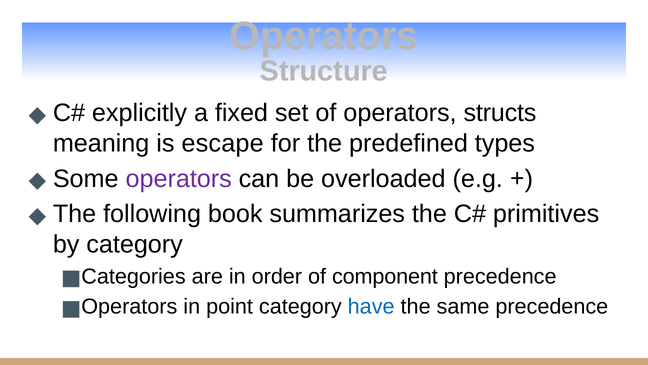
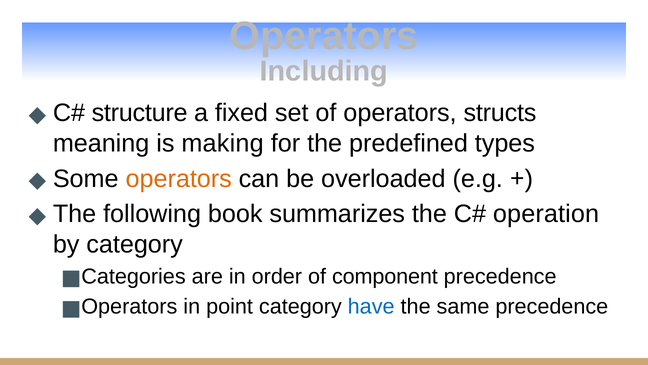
Structure: Structure -> Including
explicitly: explicitly -> structure
escape: escape -> making
operators at (179, 178) colour: purple -> orange
primitives: primitives -> operation
